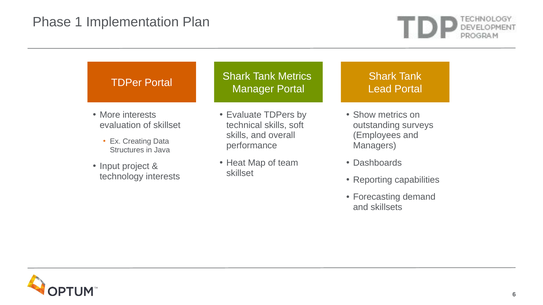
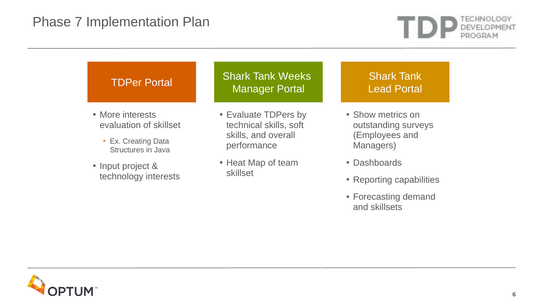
1: 1 -> 7
Tank Metrics: Metrics -> Weeks
